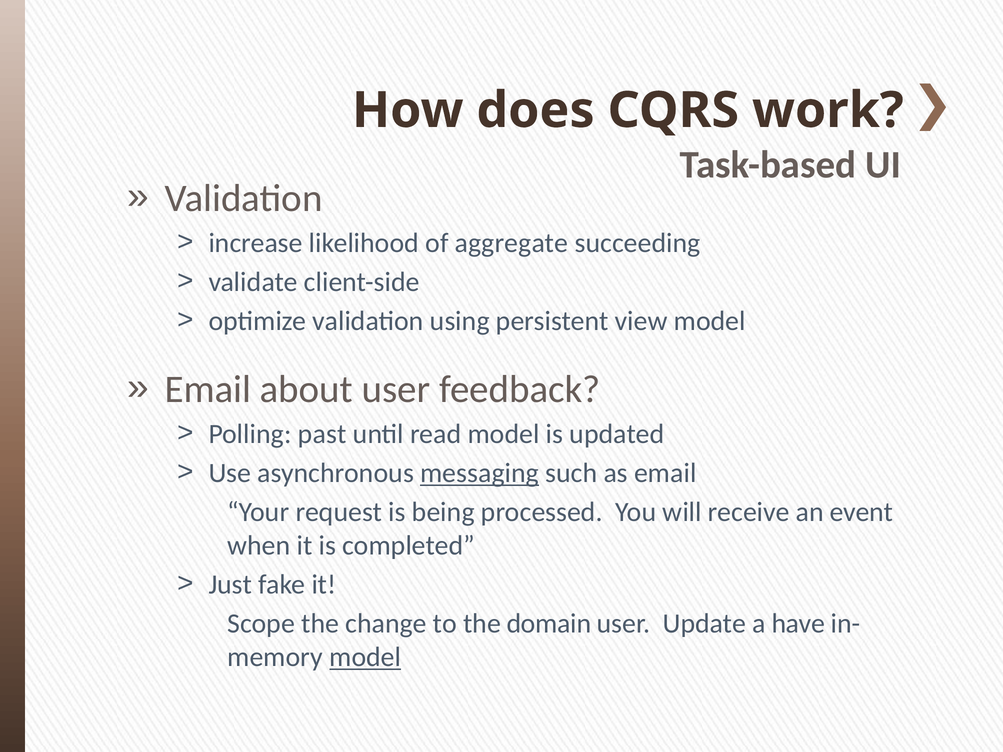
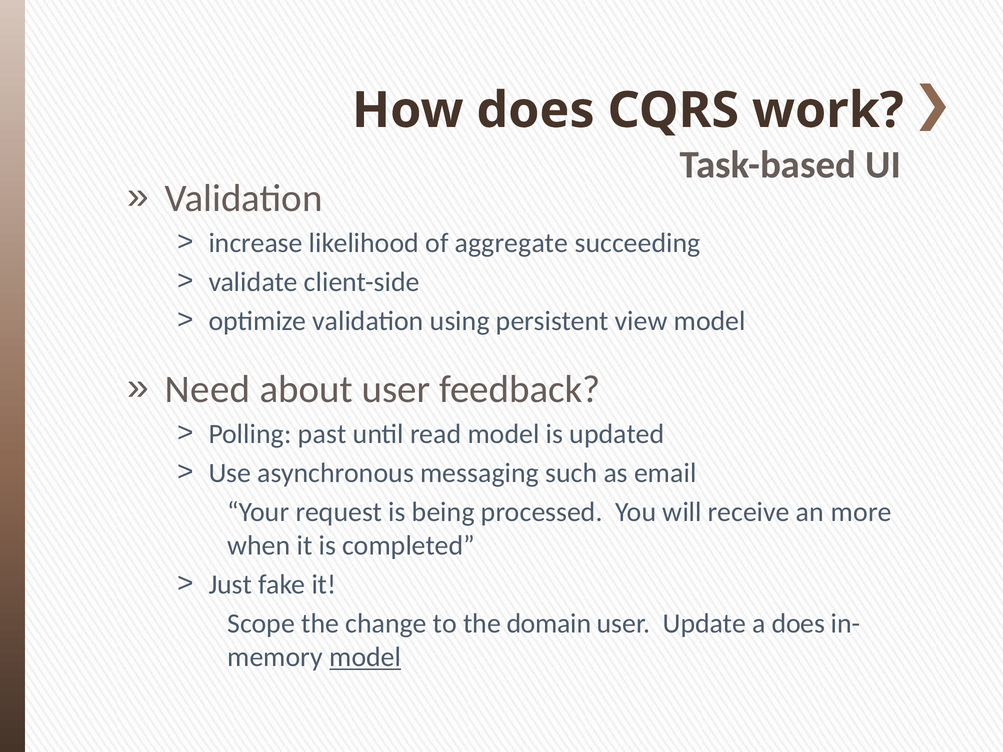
Email at (208, 389): Email -> Need
messaging underline: present -> none
event: event -> more
a have: have -> does
